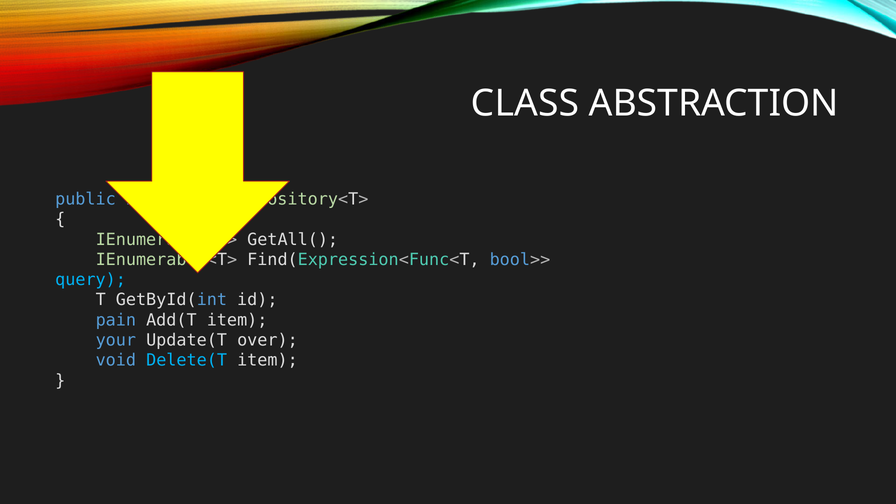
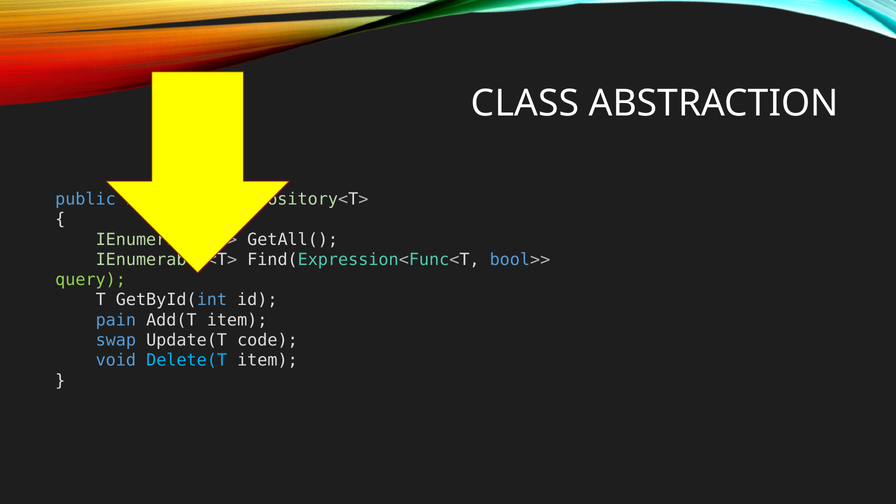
query colour: light blue -> light green
your: your -> swap
over: over -> code
